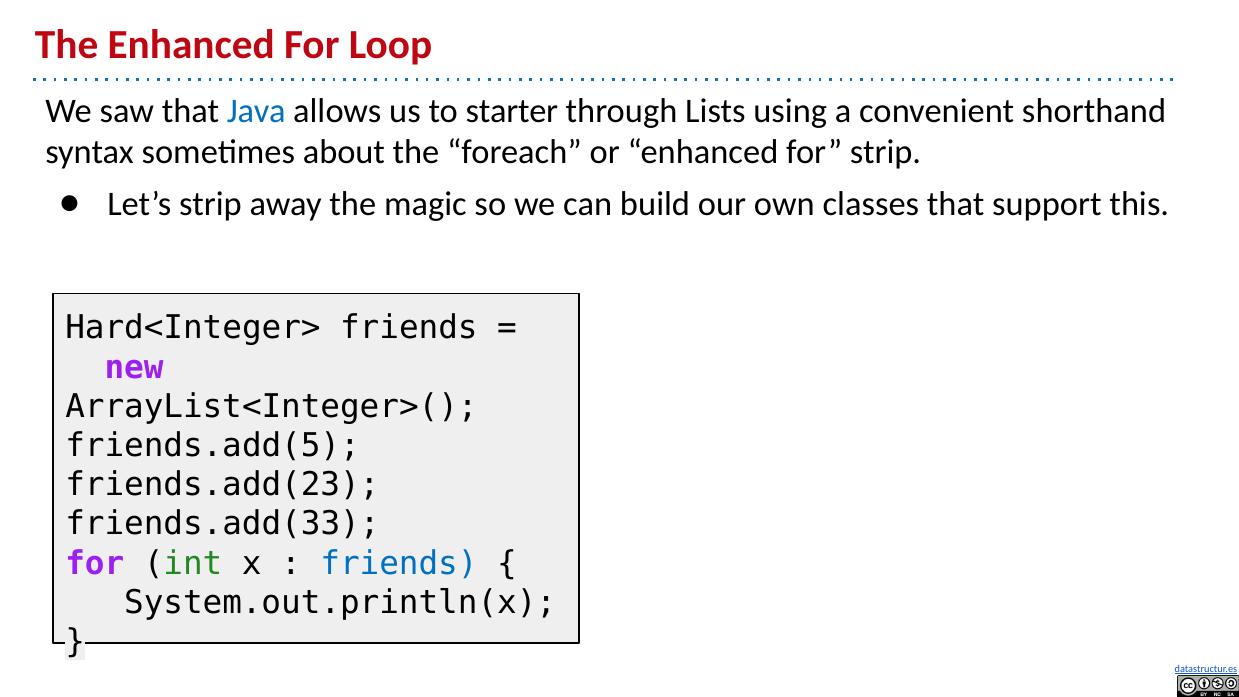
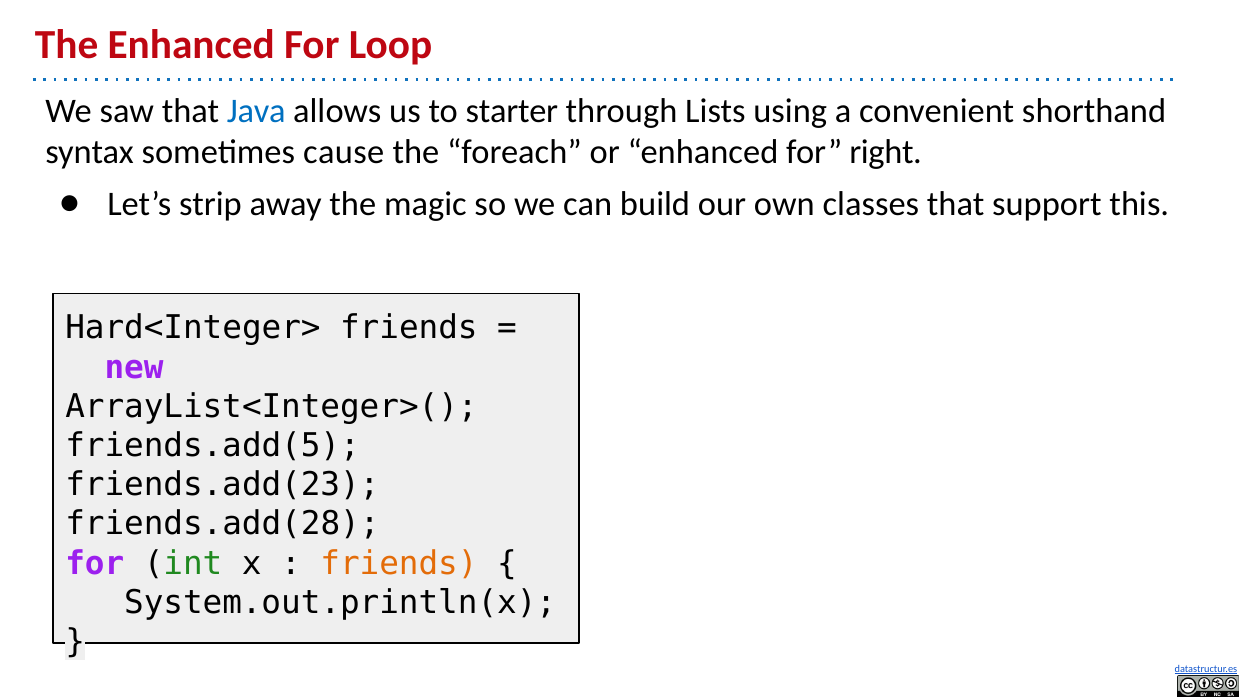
about: about -> cause
for strip: strip -> right
friends.add(33: friends.add(33 -> friends.add(28
friends at (399, 563) colour: blue -> orange
